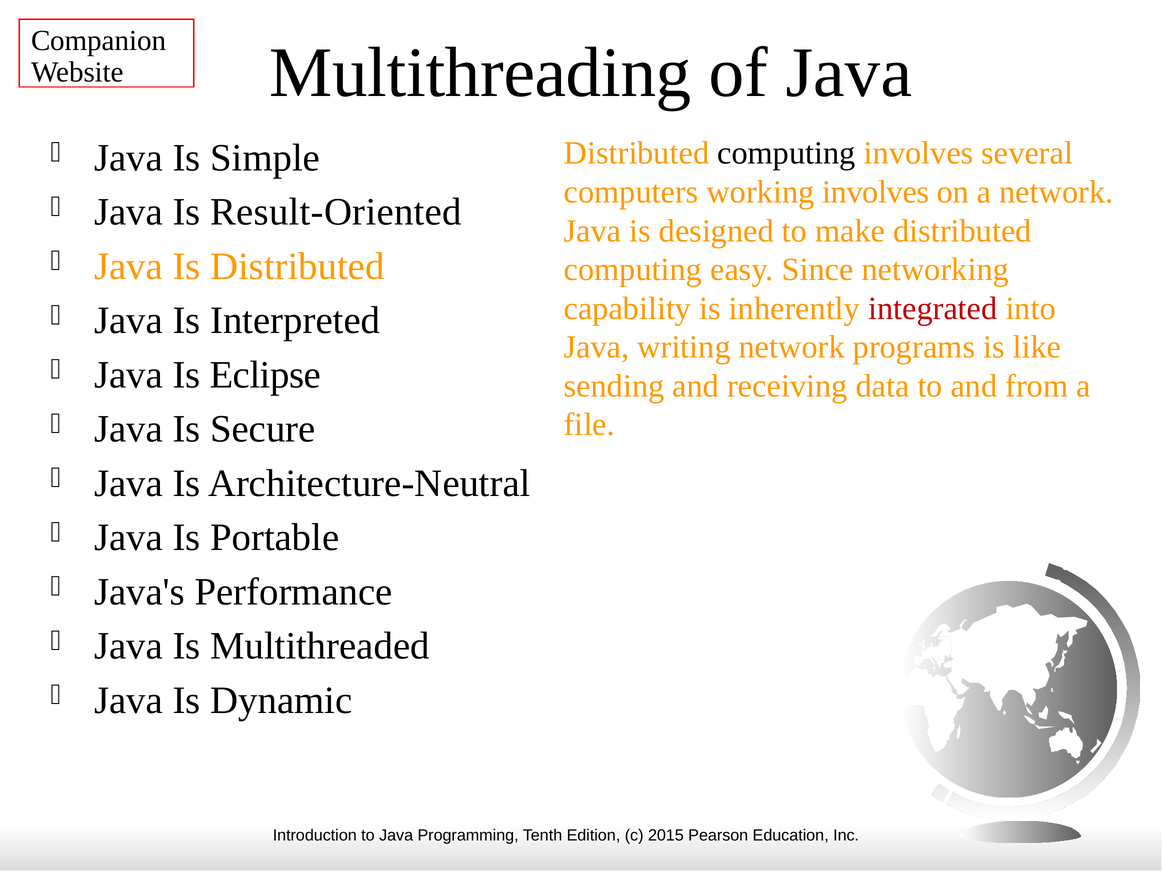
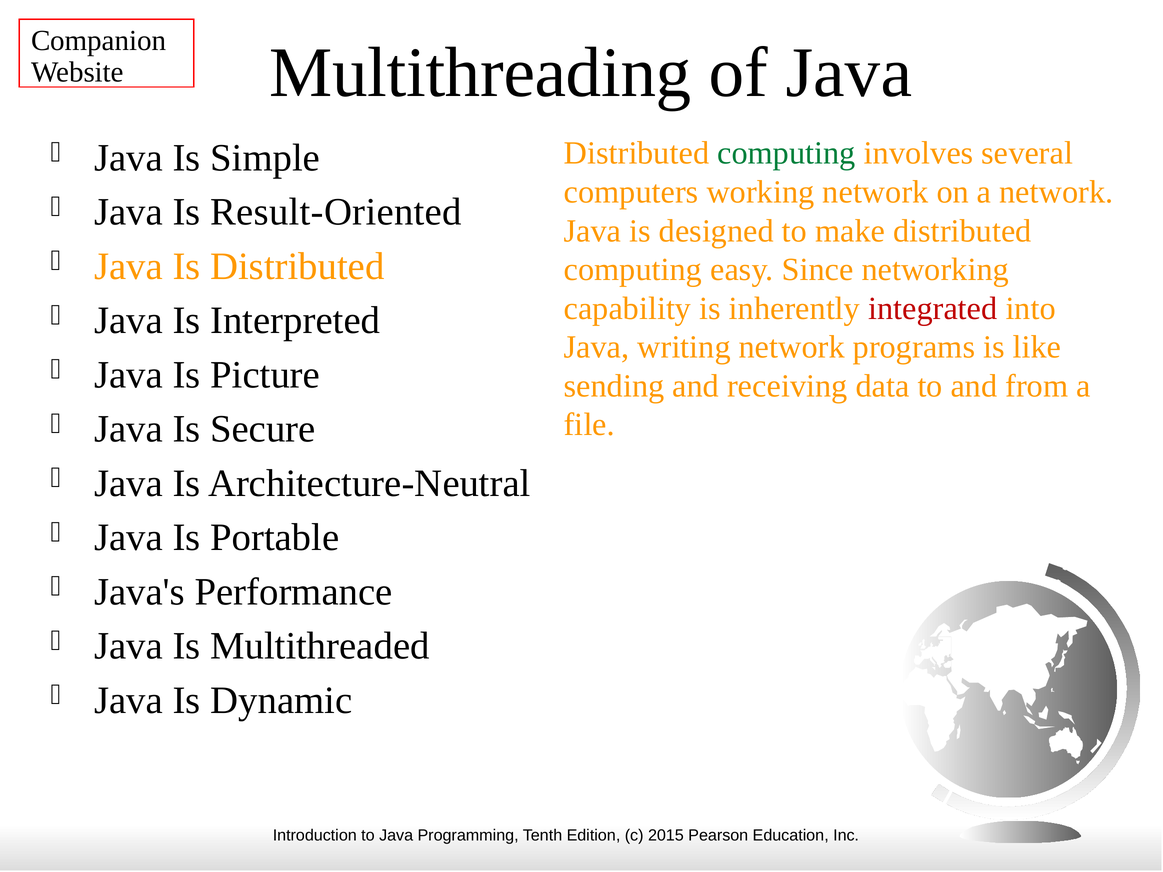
computing at (786, 153) colour: black -> green
working involves: involves -> network
Eclipse: Eclipse -> Picture
